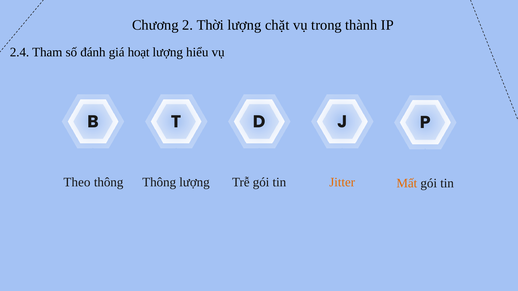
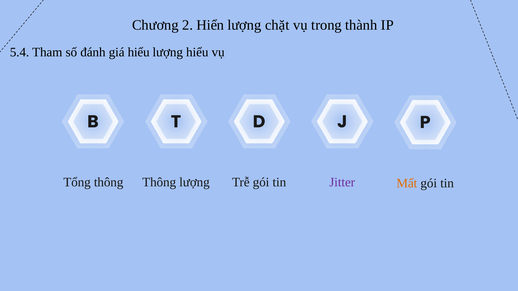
Thời: Thời -> Hiển
2.4: 2.4 -> 5.4
giá hoạt: hoạt -> hiểu
Theo: Theo -> Tổng
Jitter colour: orange -> purple
